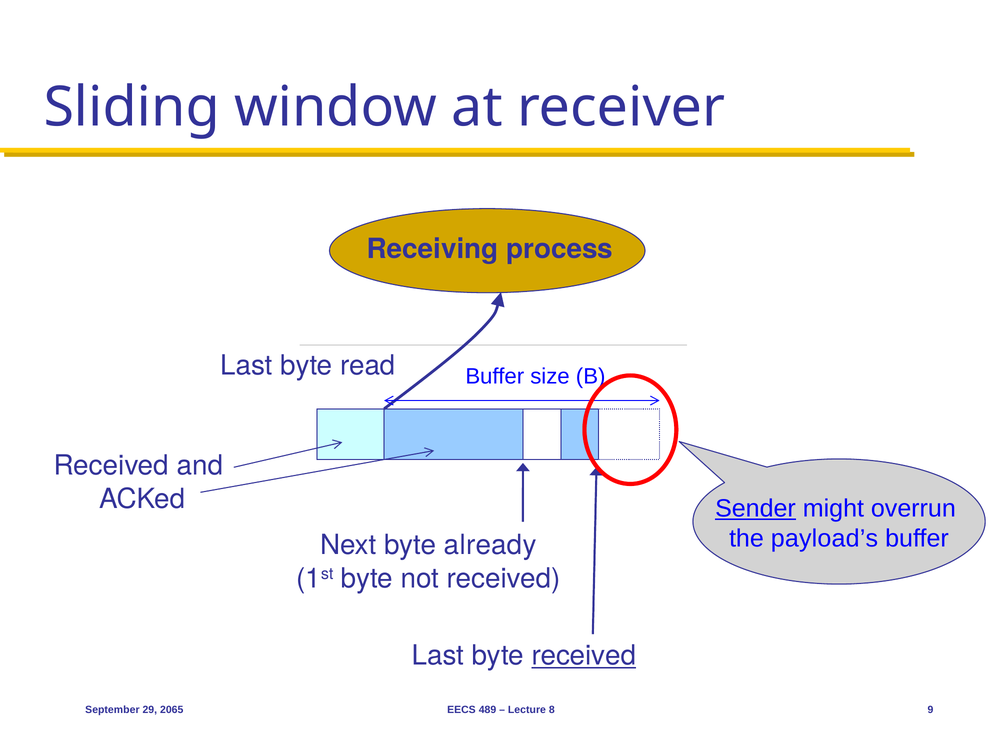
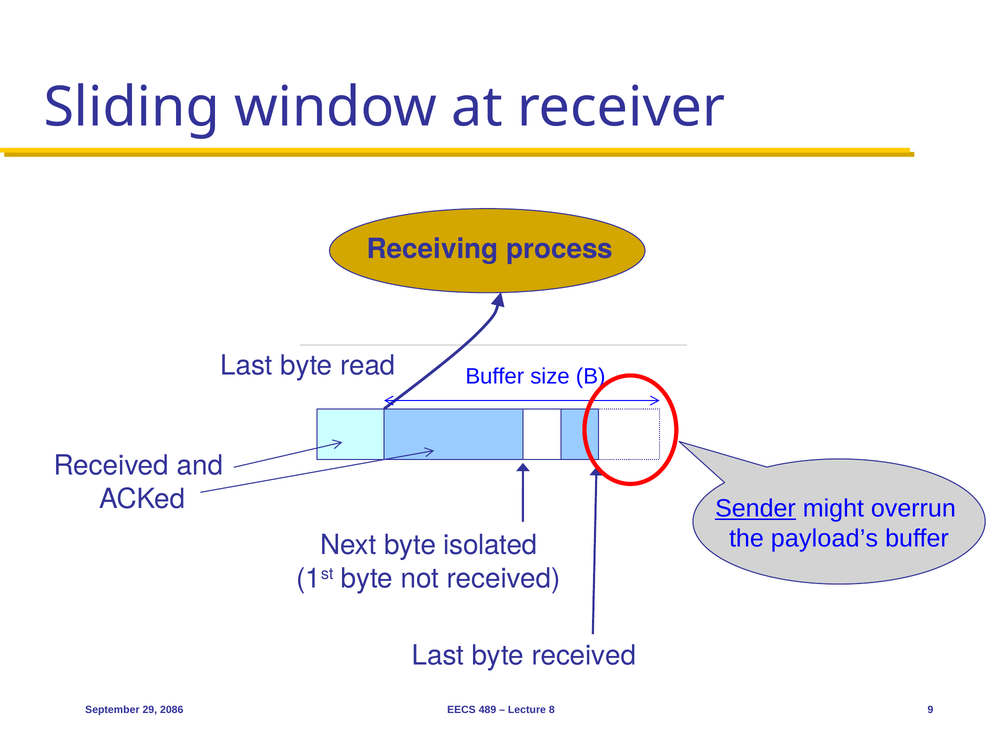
already: already -> isolated
received at (584, 656) underline: present -> none
2065: 2065 -> 2086
